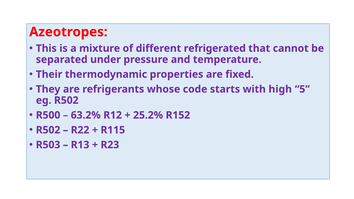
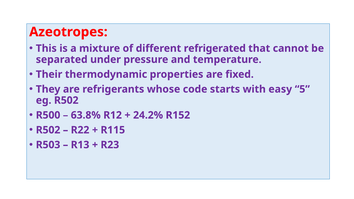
high: high -> easy
63.2%: 63.2% -> 63.8%
25.2%: 25.2% -> 24.2%
